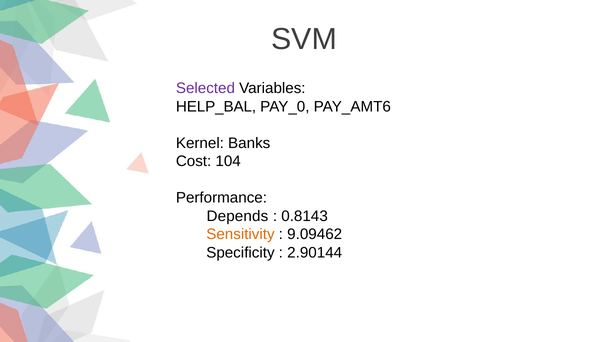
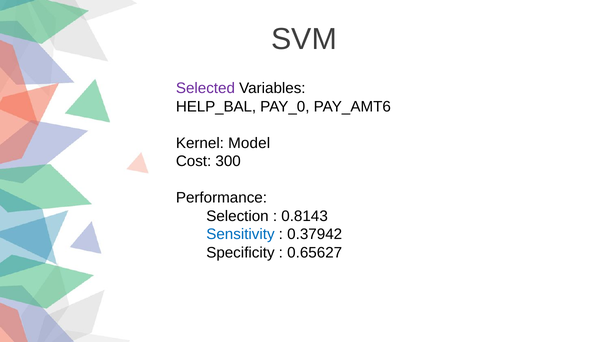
Banks: Banks -> Model
104: 104 -> 300
Depends: Depends -> Selection
Sensitivity colour: orange -> blue
9.09462: 9.09462 -> 0.37942
2.90144: 2.90144 -> 0.65627
